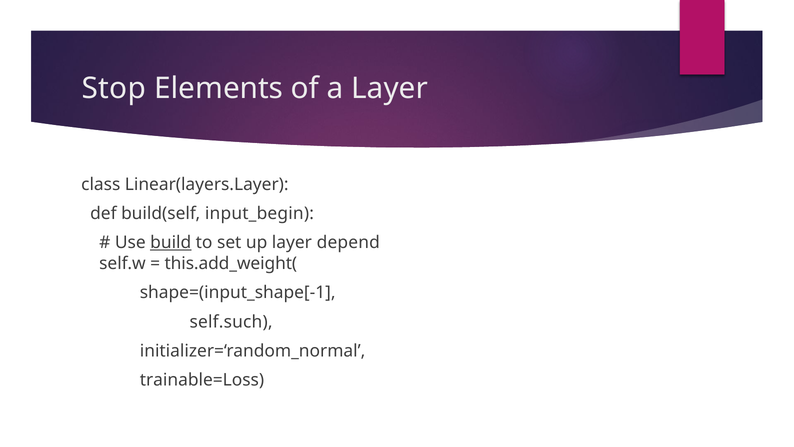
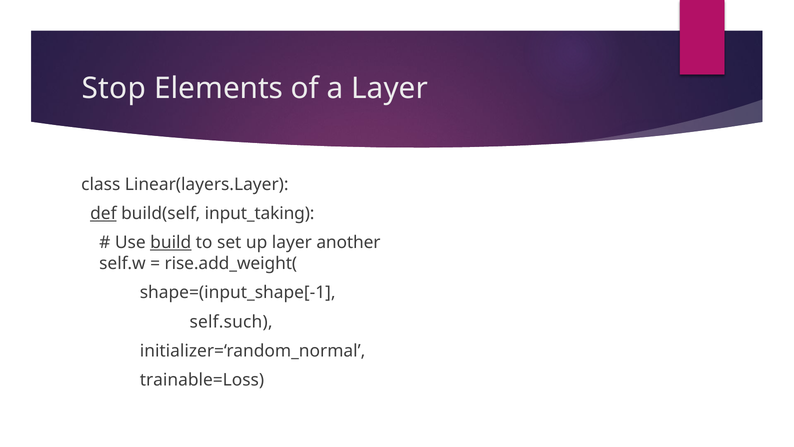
def underline: none -> present
input_begin: input_begin -> input_taking
depend: depend -> another
this.add_weight(: this.add_weight( -> rise.add_weight(
